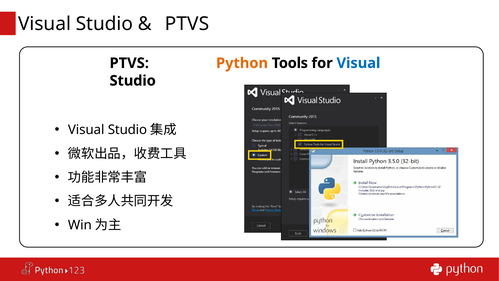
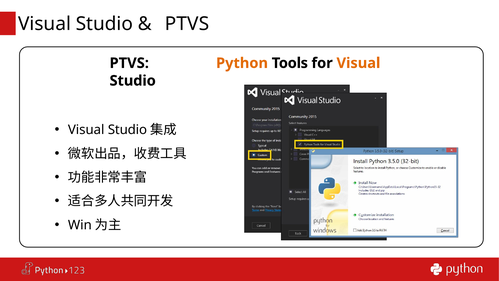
Visual at (358, 63) colour: blue -> orange
